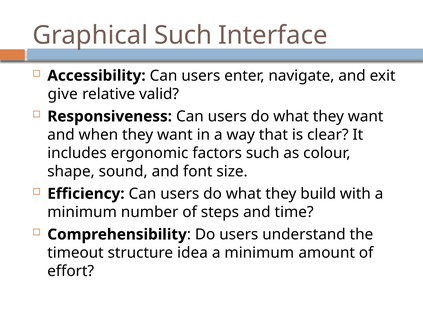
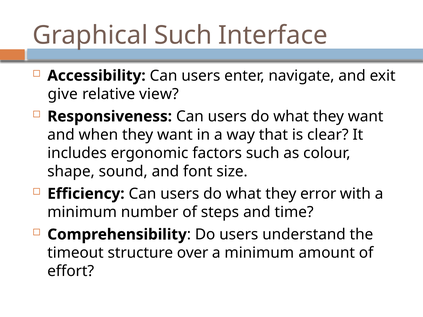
valid: valid -> view
build: build -> error
idea: idea -> over
